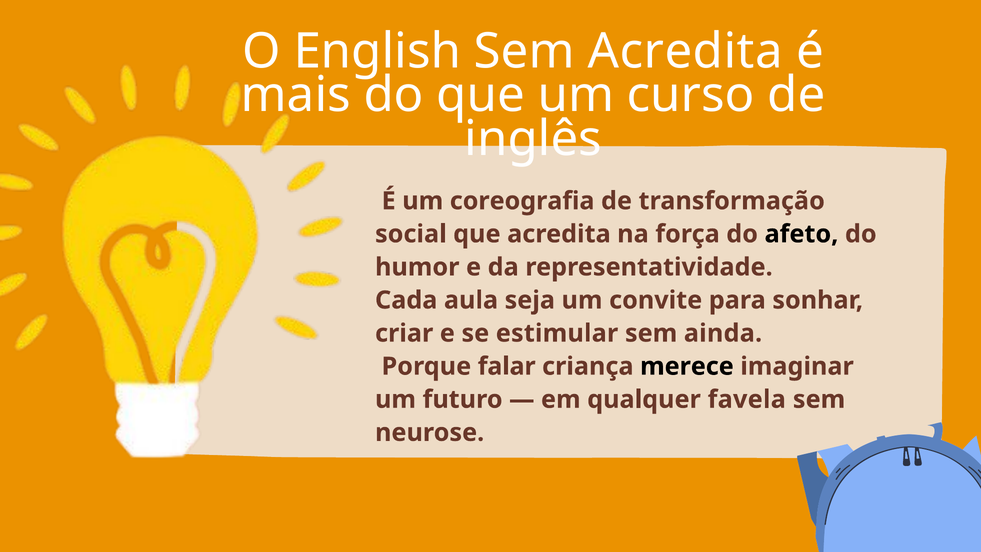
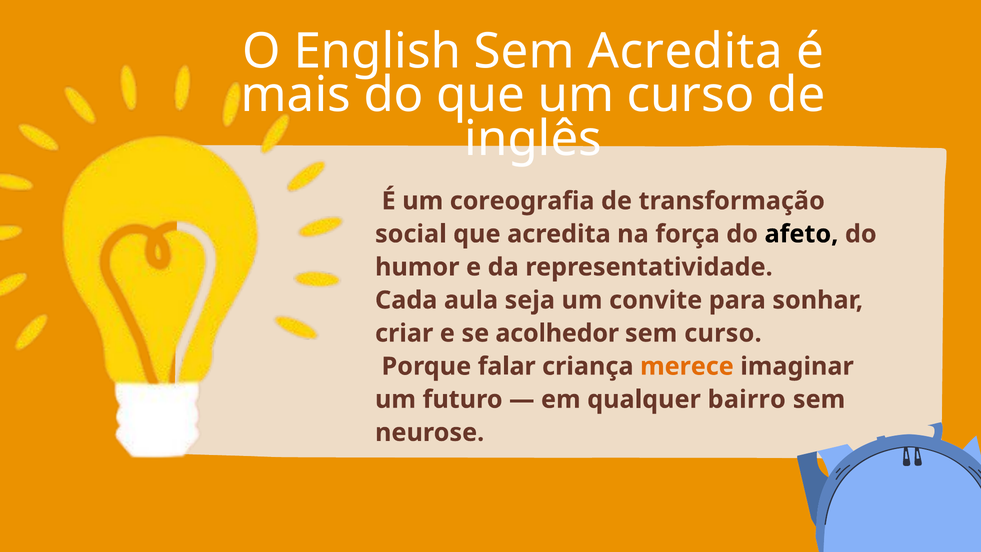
estimular: estimular -> acolhedor
sem ainda: ainda -> curso
merece colour: black -> orange
favela: favela -> bairro
